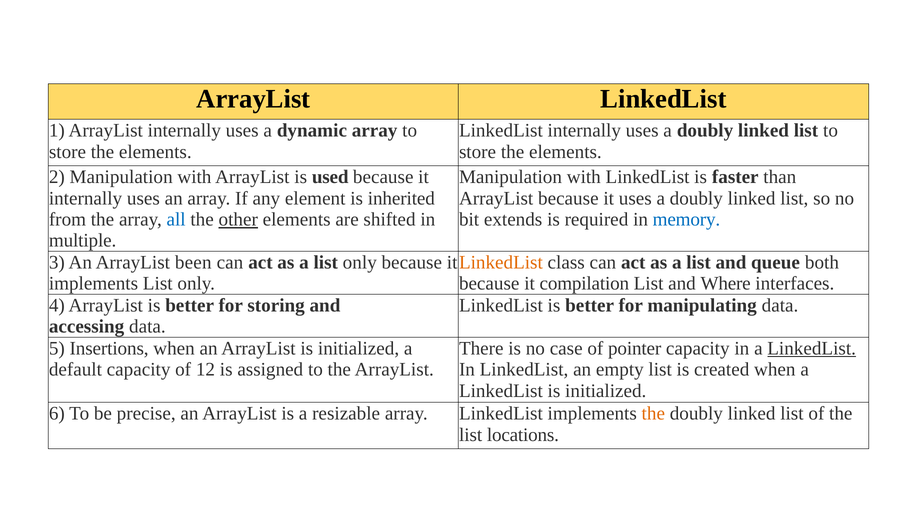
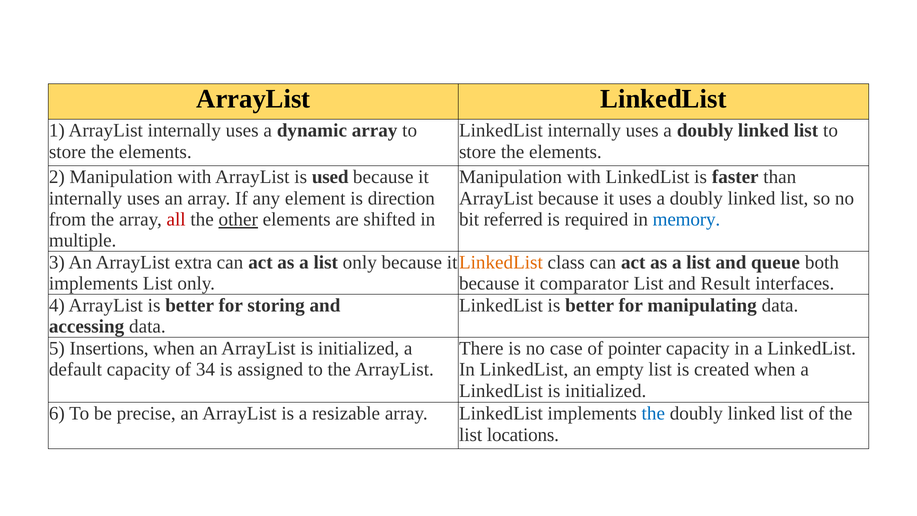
inherited: inherited -> direction
all colour: blue -> red
extends: extends -> referred
been: been -> extra
compilation: compilation -> comparator
Where: Where -> Result
LinkedList at (812, 348) underline: present -> none
12: 12 -> 34
the at (653, 413) colour: orange -> blue
